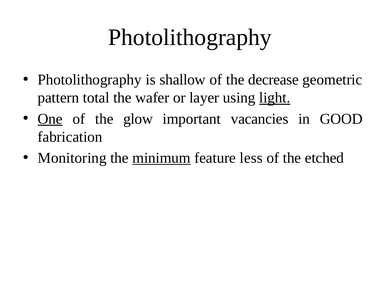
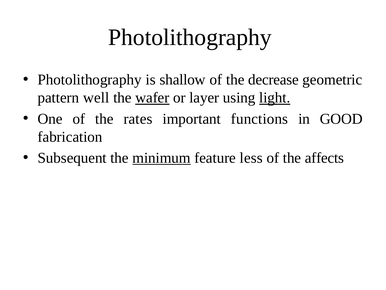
total: total -> well
wafer underline: none -> present
One underline: present -> none
glow: glow -> rates
vacancies: vacancies -> functions
Monitoring: Monitoring -> Subsequent
etched: etched -> affects
